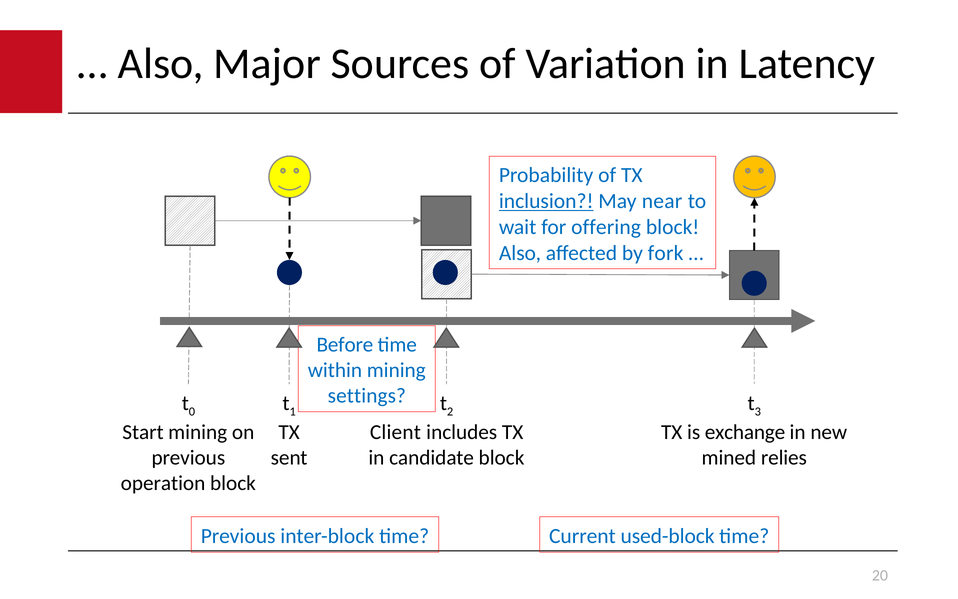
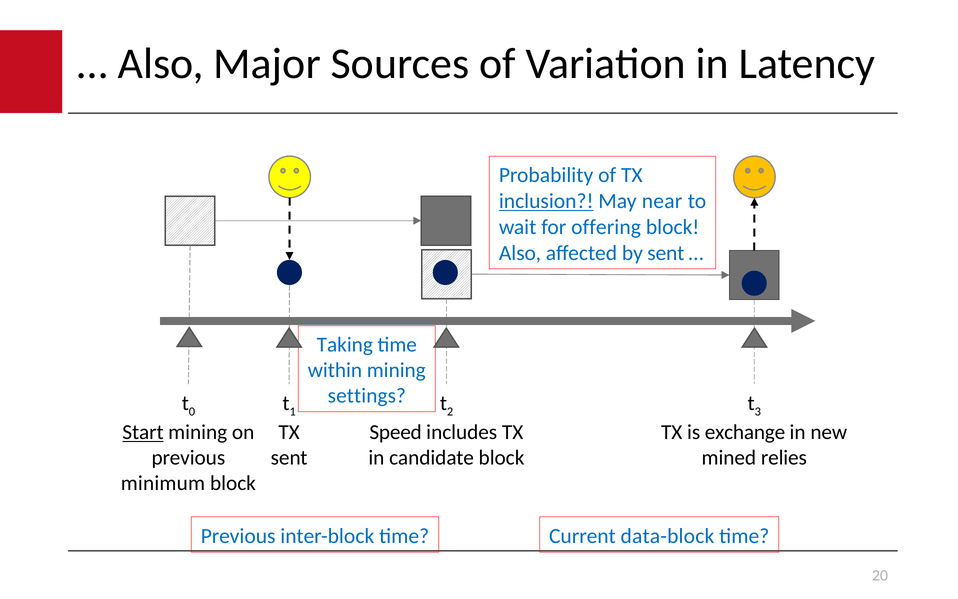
by fork: fork -> sent
Before: Before -> Taking
Start underline: none -> present
Client: Client -> Speed
operation: operation -> minimum
used-block: used-block -> data-block
